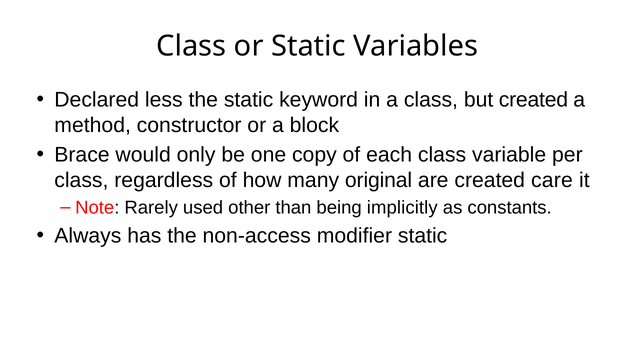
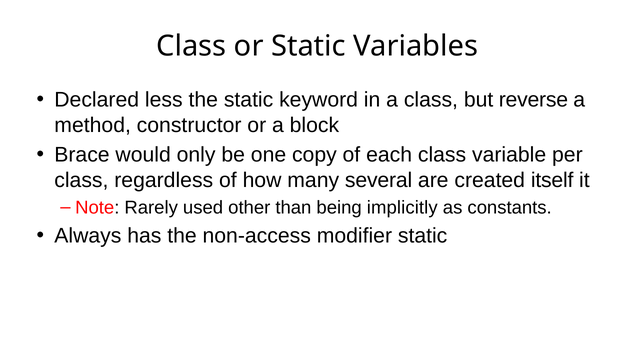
but created: created -> reverse
original: original -> several
care: care -> itself
